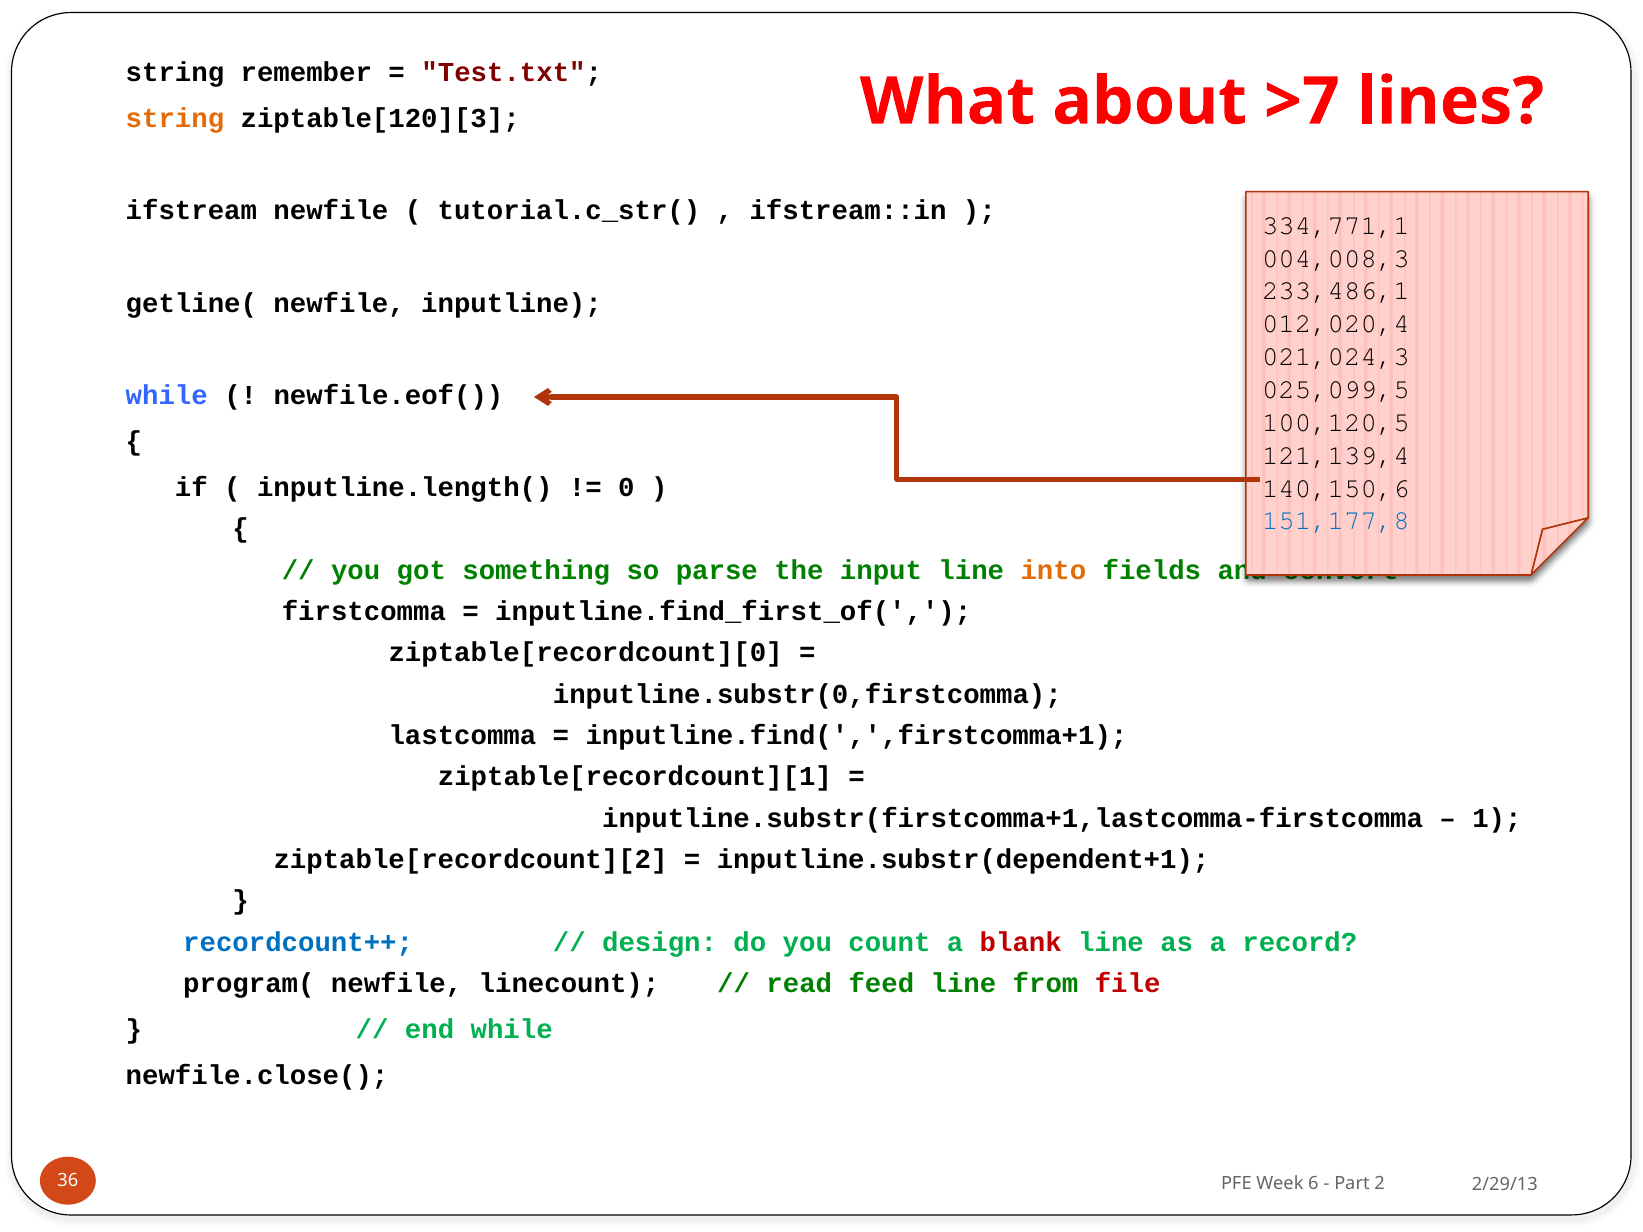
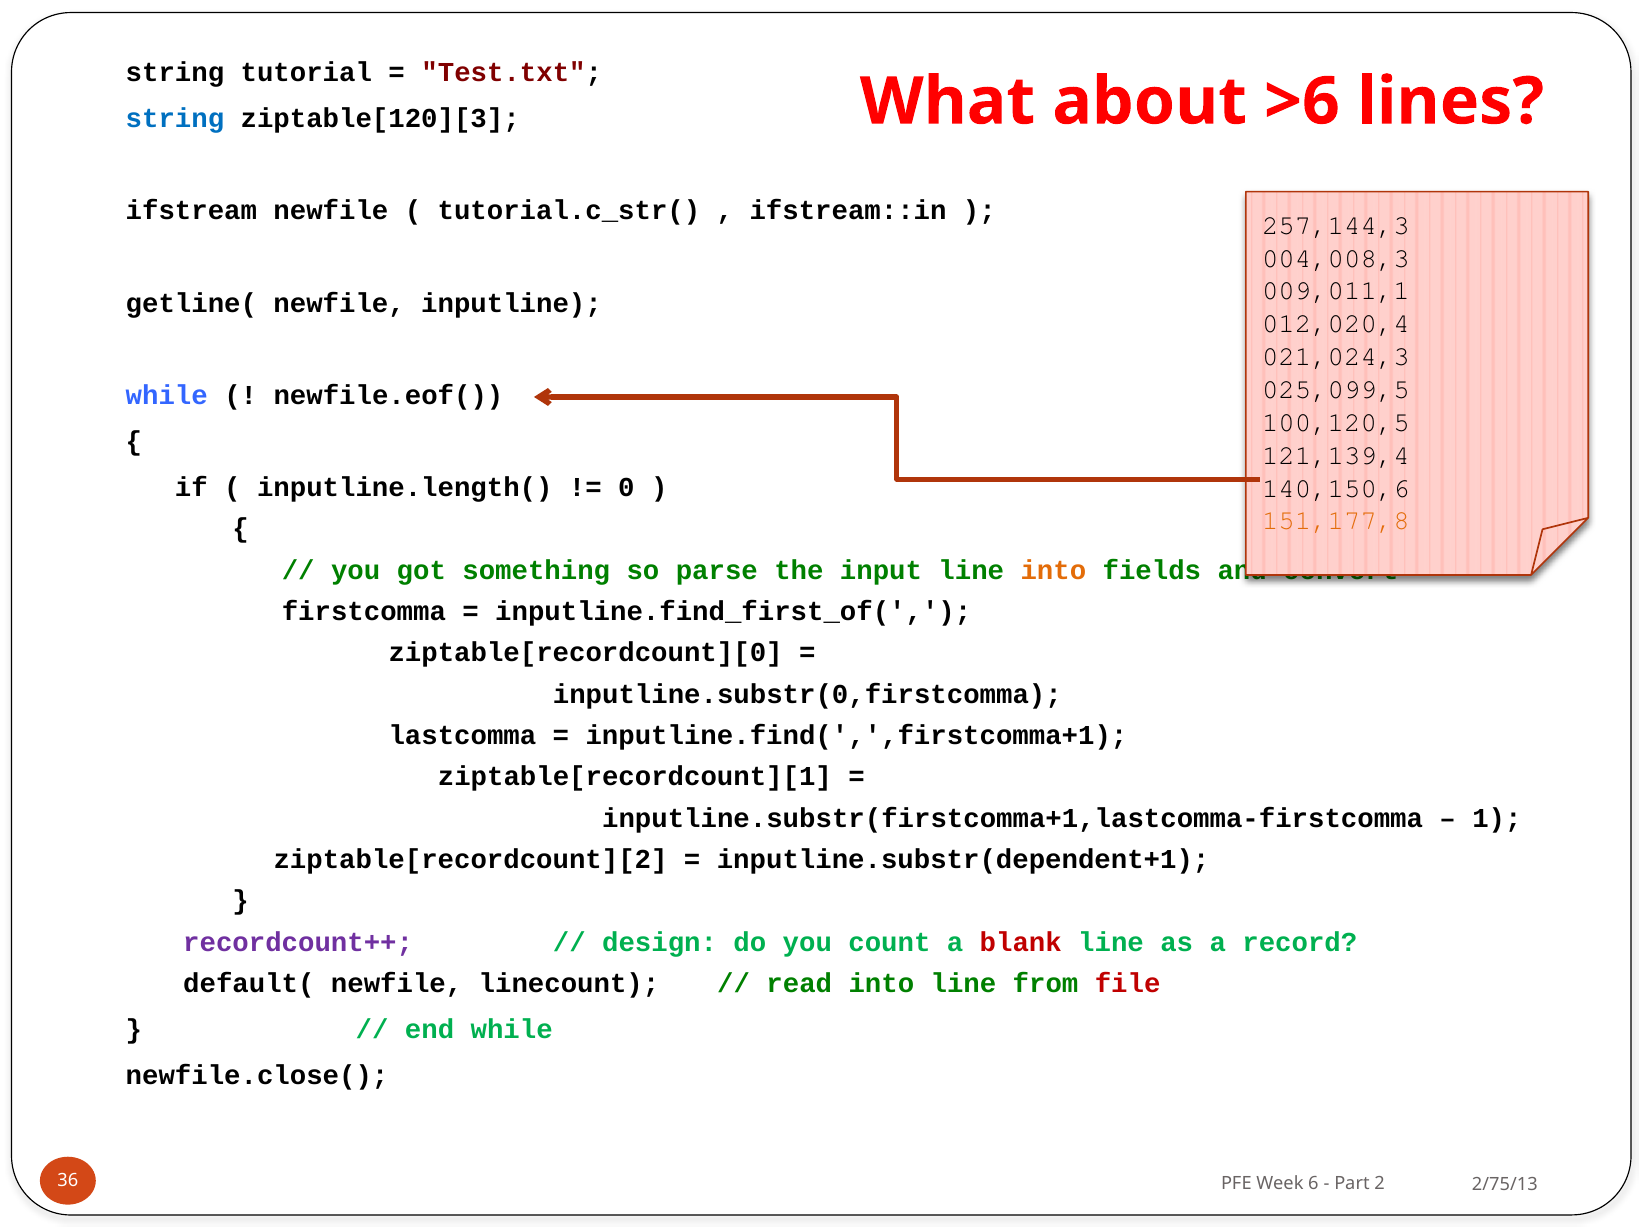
remember: remember -> tutorial
>7: >7 -> >6
string at (175, 119) colour: orange -> blue
334,771,1: 334,771,1 -> 257,144,3
233,486,1: 233,486,1 -> 009,011,1
151,177,8 colour: blue -> orange
recordcount++ colour: blue -> purple
program(: program( -> default(
read feed: feed -> into
2/29/13: 2/29/13 -> 2/75/13
